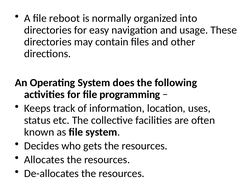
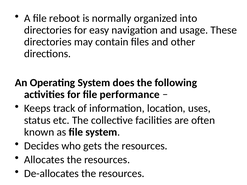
programming: programming -> performance
